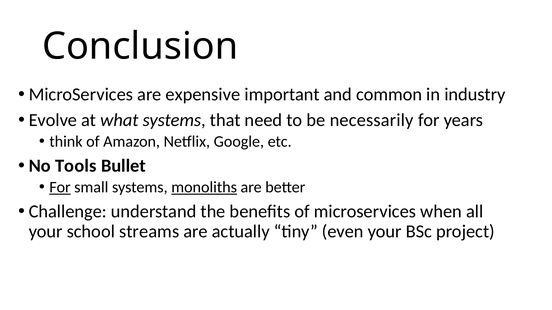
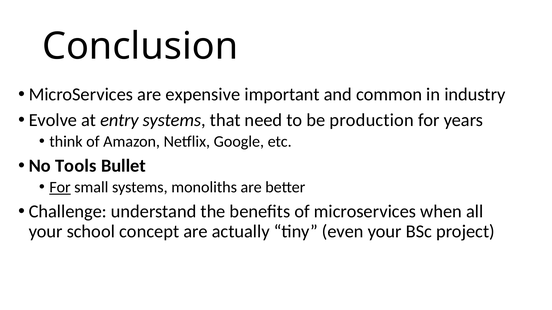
what: what -> entry
necessarily: necessarily -> production
monoliths underline: present -> none
streams: streams -> concept
